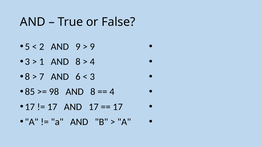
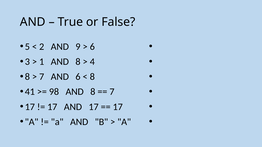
9 at (92, 47): 9 -> 6
3 at (92, 77): 3 -> 8
85: 85 -> 41
4 at (112, 92): 4 -> 7
